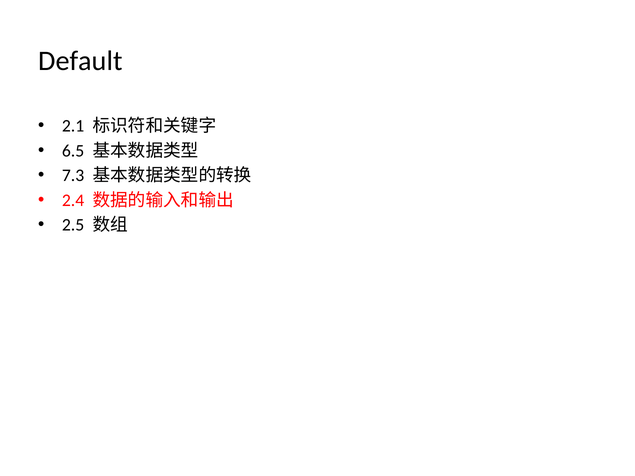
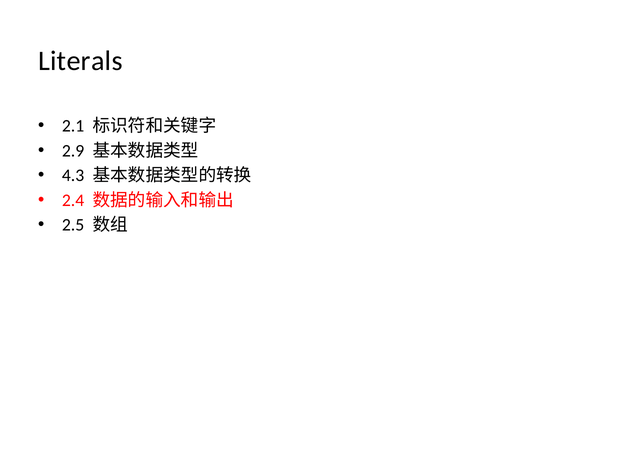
Default: Default -> Literals
6.5: 6.5 -> 2.9
7.3: 7.3 -> 4.3
